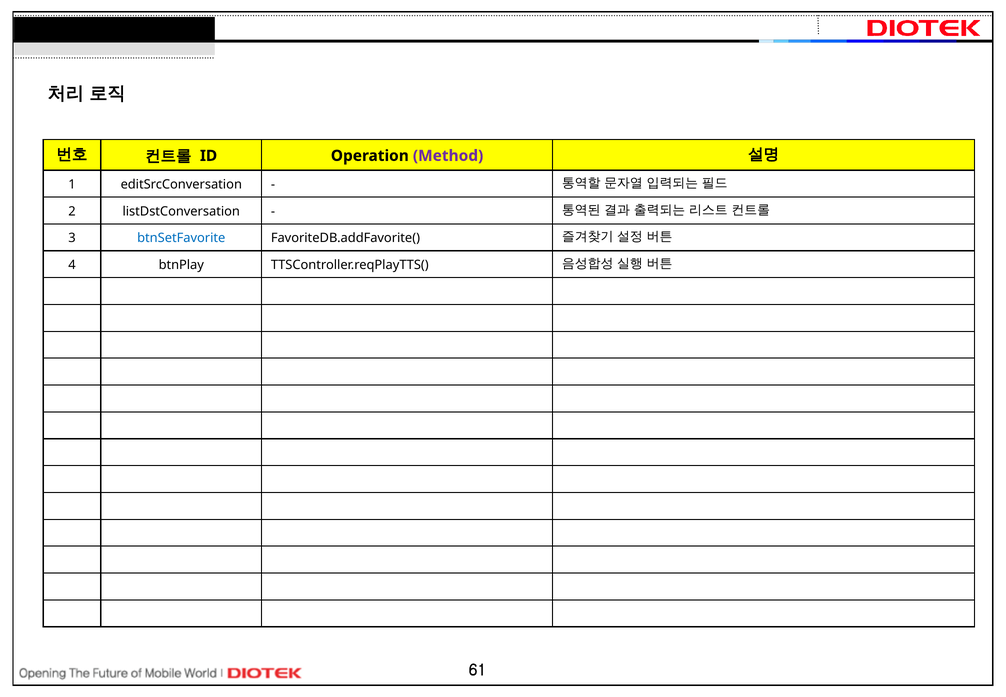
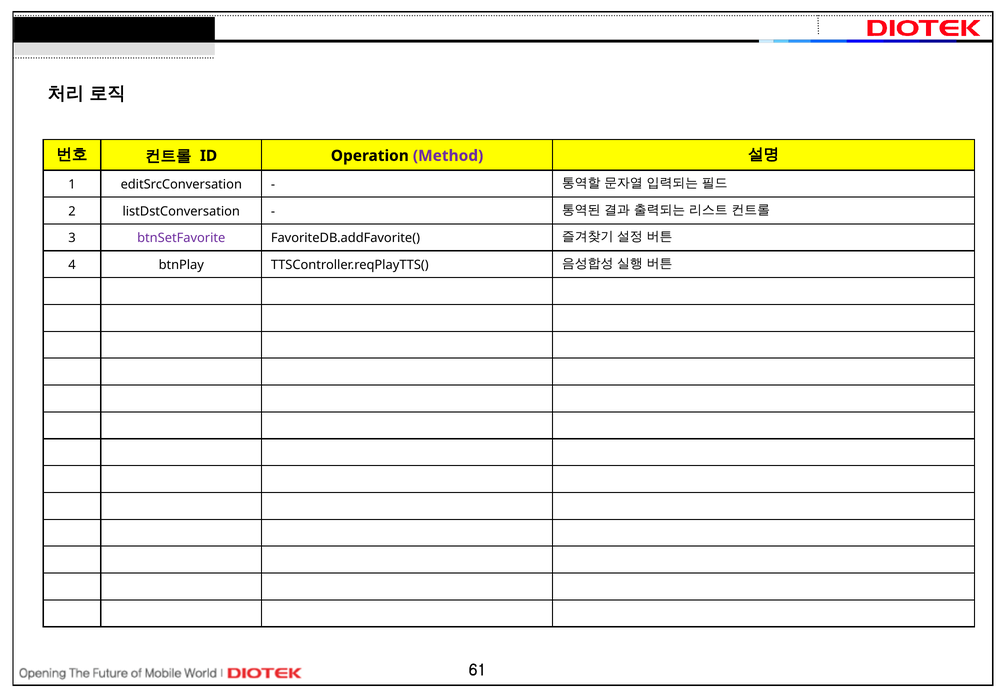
btnSetFavorite colour: blue -> purple
